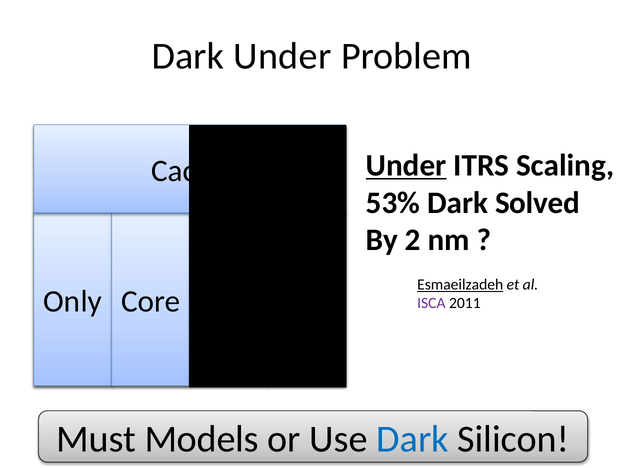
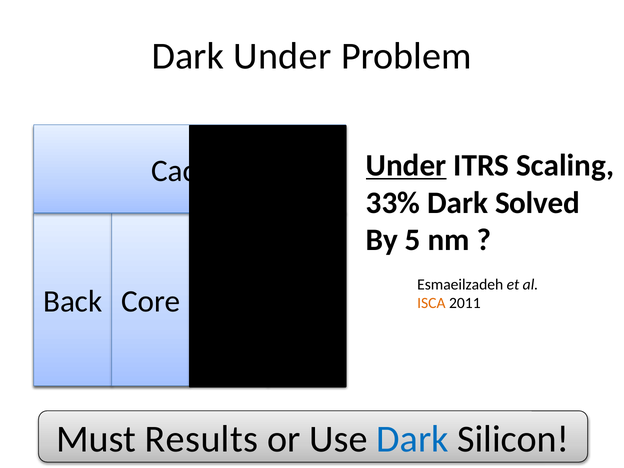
53%: 53% -> 33%
2: 2 -> 5
Esmaeilzadeh underline: present -> none
Only: Only -> Back
ISCA colour: purple -> orange
Models: Models -> Results
